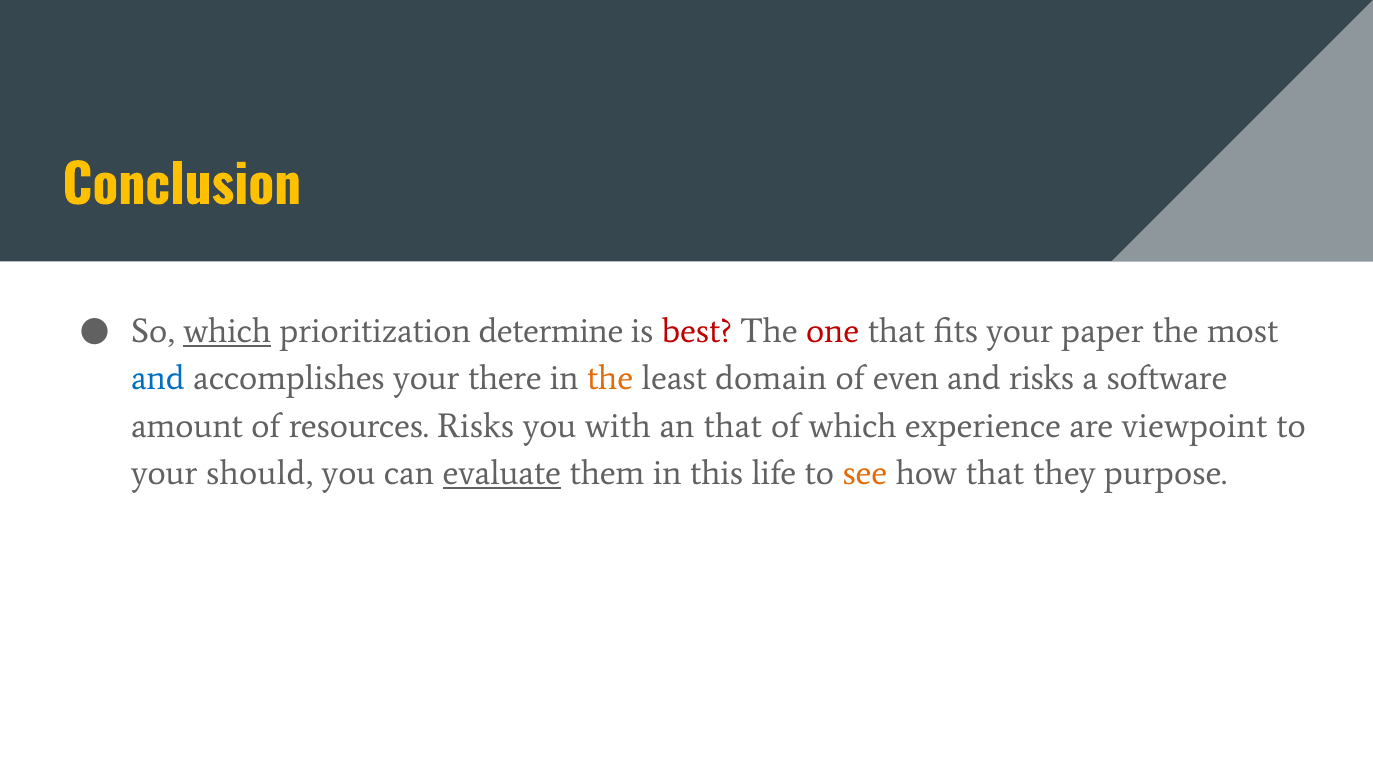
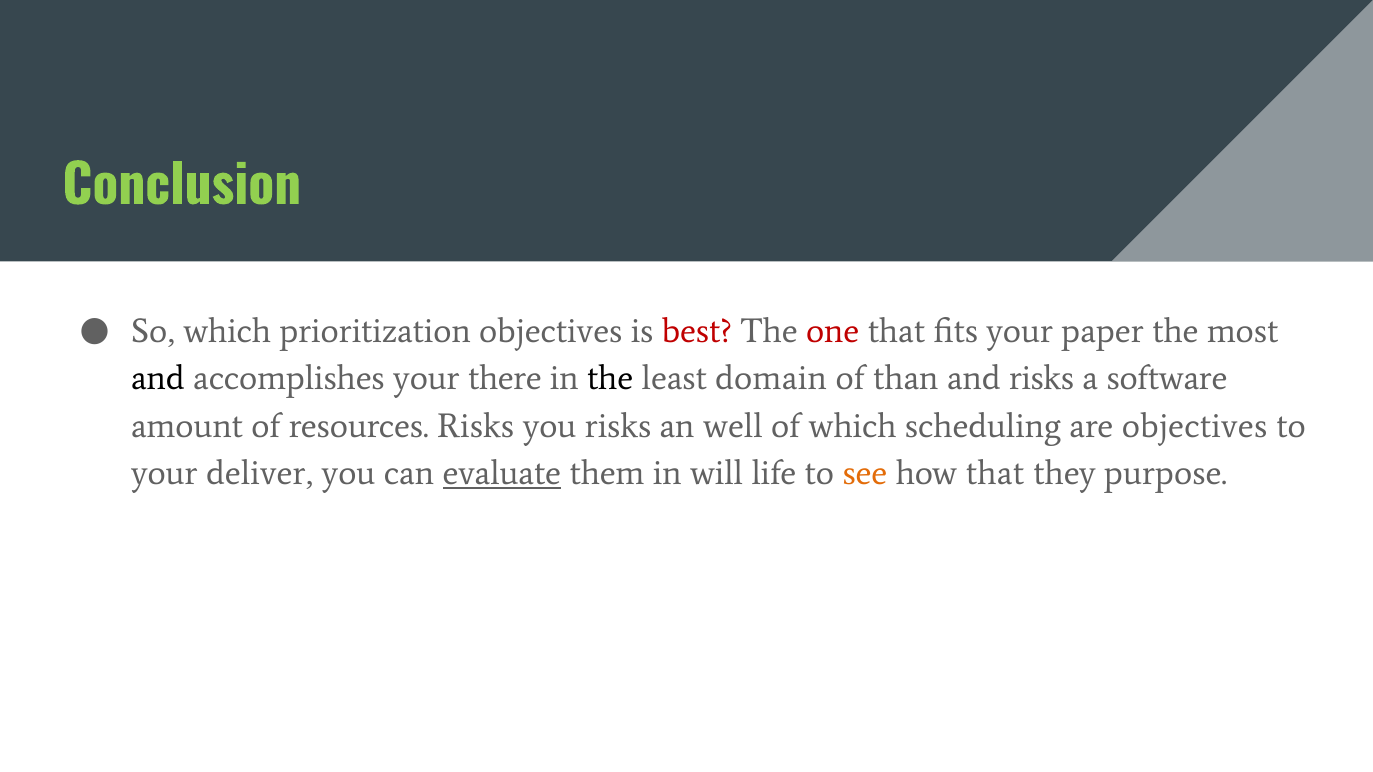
Conclusion colour: yellow -> light green
which at (227, 331) underline: present -> none
prioritization determine: determine -> objectives
and at (158, 379) colour: blue -> black
the at (610, 379) colour: orange -> black
even: even -> than
you with: with -> risks
an that: that -> well
experience: experience -> scheduling
are viewpoint: viewpoint -> objectives
should: should -> deliver
this: this -> will
